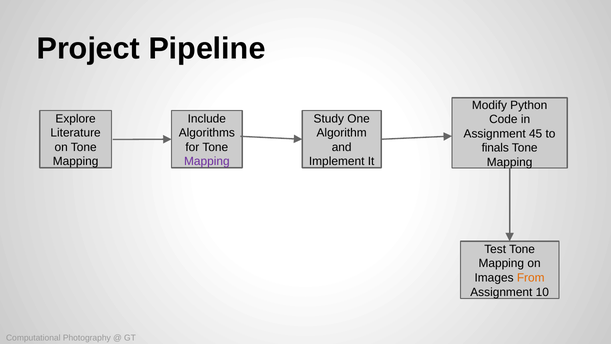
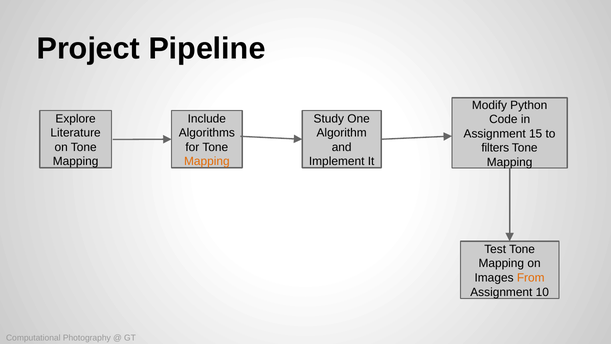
45: 45 -> 15
finals: finals -> filters
Mapping at (207, 161) colour: purple -> orange
